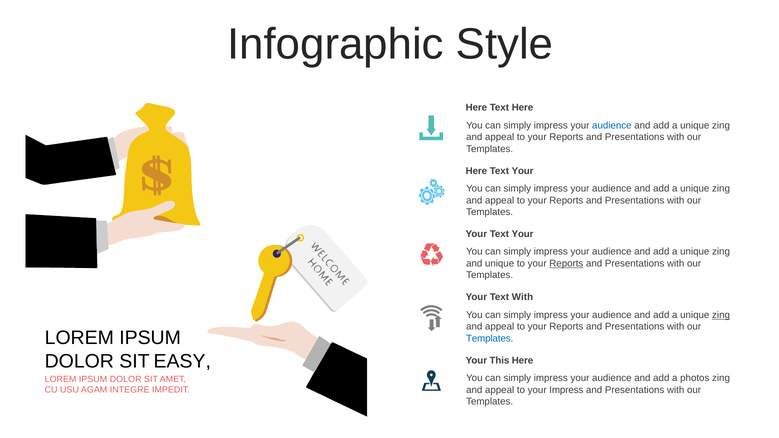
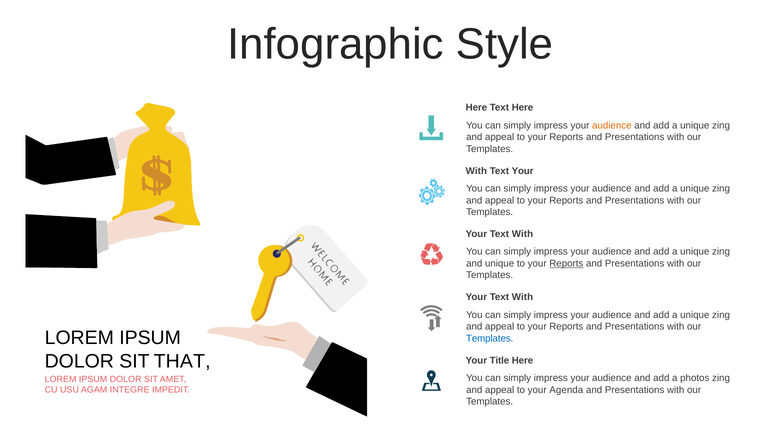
audience at (612, 125) colour: blue -> orange
Here at (476, 171): Here -> With
Your at (523, 234): Your -> With
zing at (721, 315) underline: present -> none
EASY: EASY -> THAT
This: This -> Title
your Impress: Impress -> Agenda
